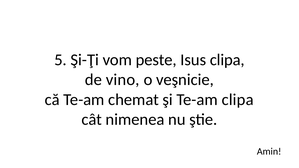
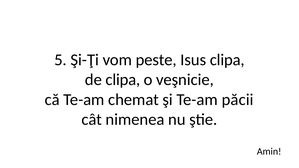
de vino: vino -> clipa
Te-am clipa: clipa -> păcii
